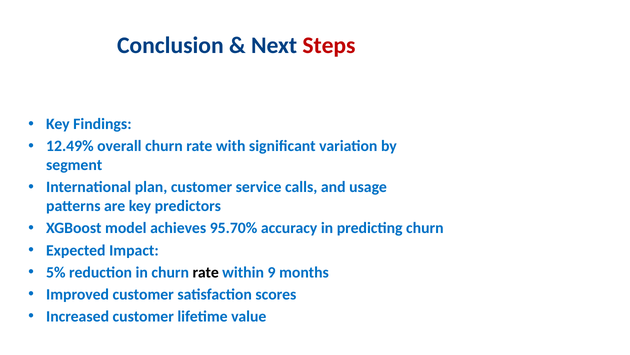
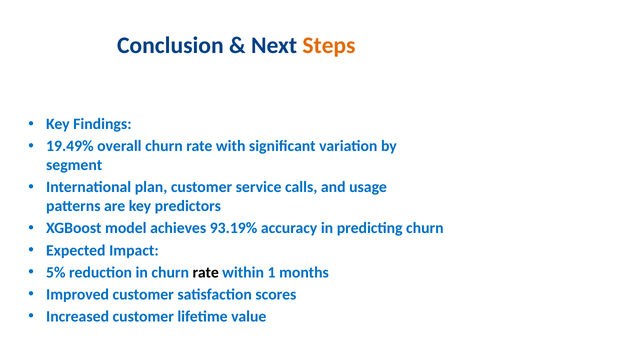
Steps colour: red -> orange
12.49%: 12.49% -> 19.49%
95.70%: 95.70% -> 93.19%
9: 9 -> 1
